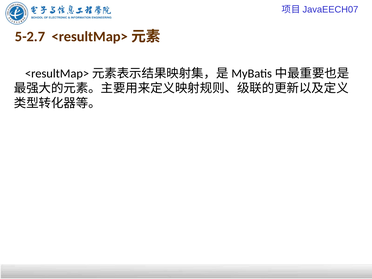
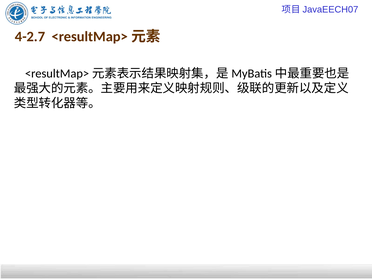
5-2.7: 5-2.7 -> 4-2.7
